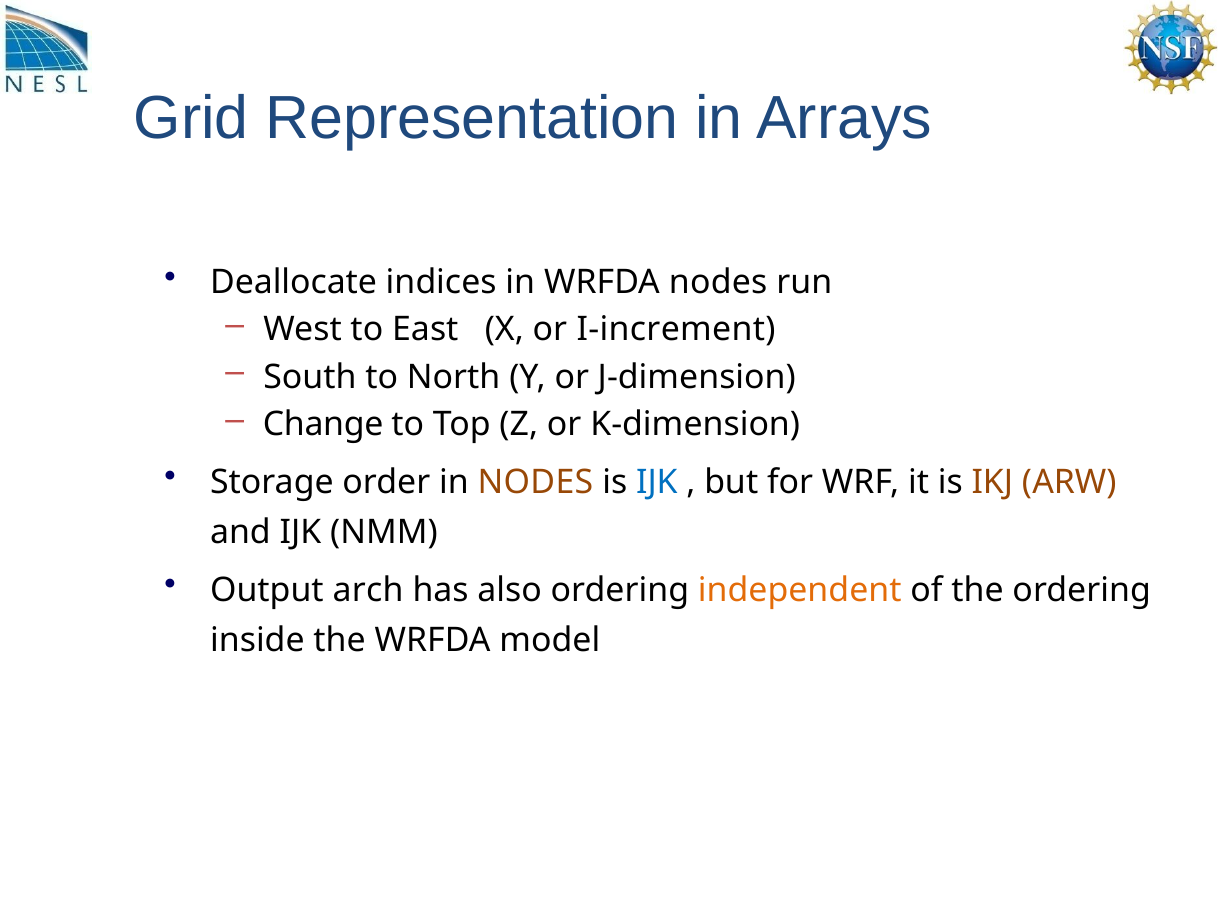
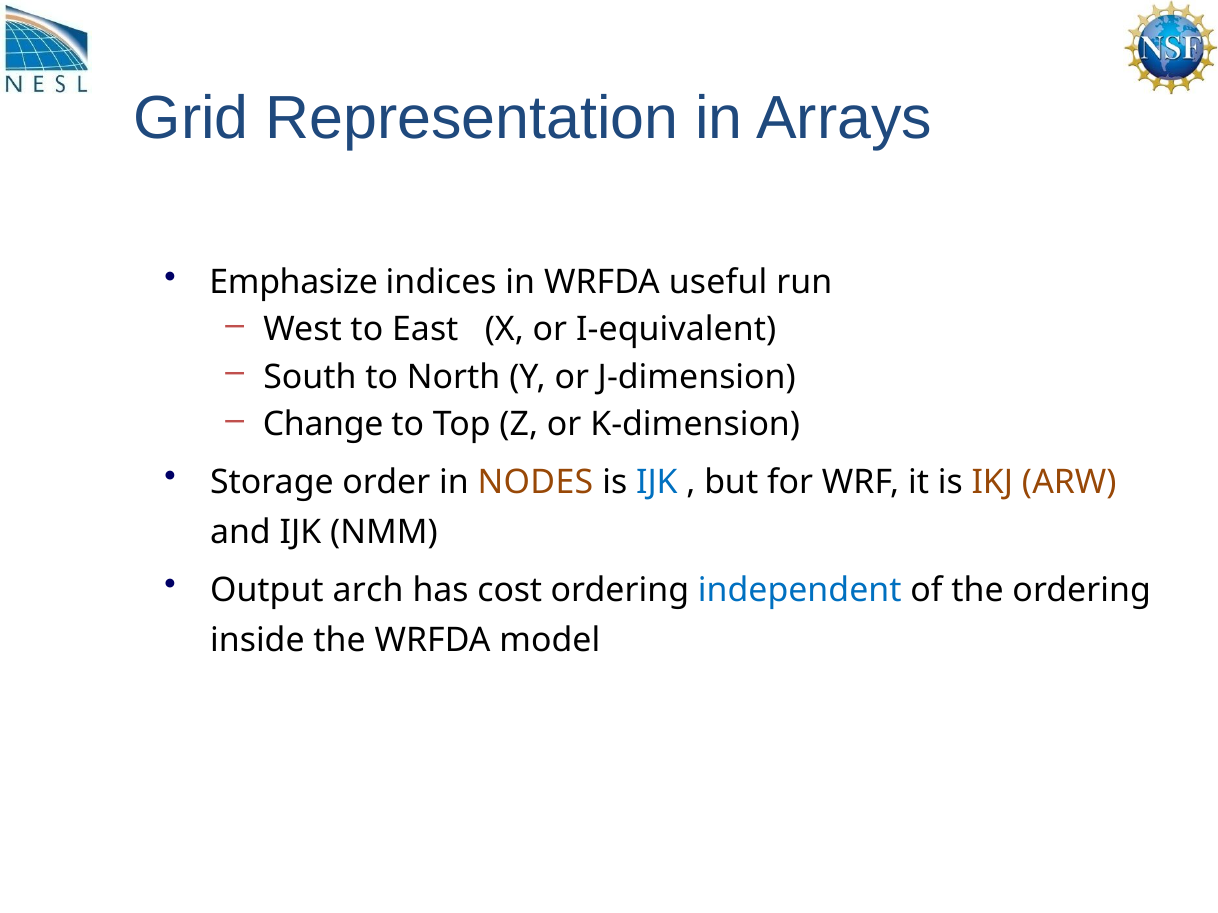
Deallocate: Deallocate -> Emphasize
WRFDA nodes: nodes -> useful
I-increment: I-increment -> I-equivalent
also: also -> cost
independent colour: orange -> blue
